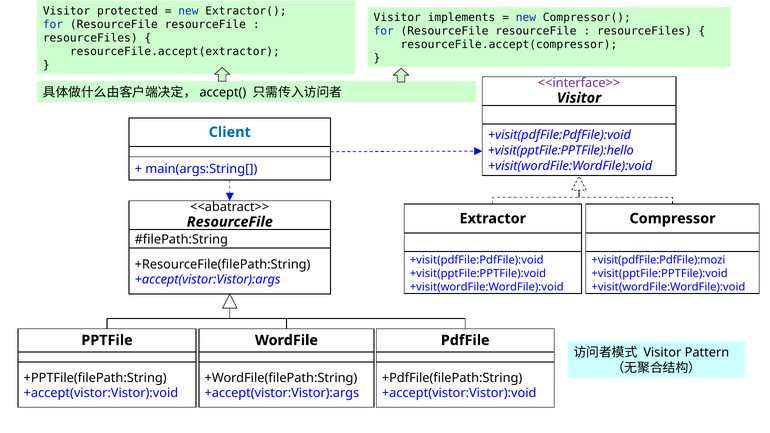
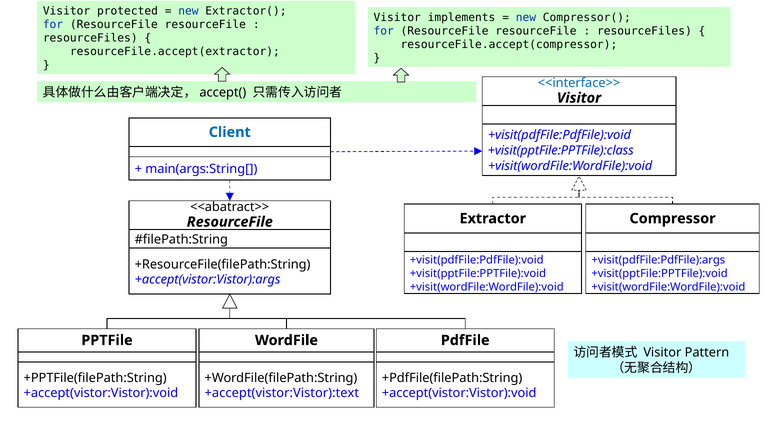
<<interface>> colour: purple -> blue
+visit(pptFile:PPTFile):hello: +visit(pptFile:PPTFile):hello -> +visit(pptFile:PPTFile):class
+visit(pdfFile:PdfFile):mozi: +visit(pdfFile:PdfFile):mozi -> +visit(pdfFile:PdfFile):args
+accept(vistor:Vistor):args at (282, 393): +accept(vistor:Vistor):args -> +accept(vistor:Vistor):text
